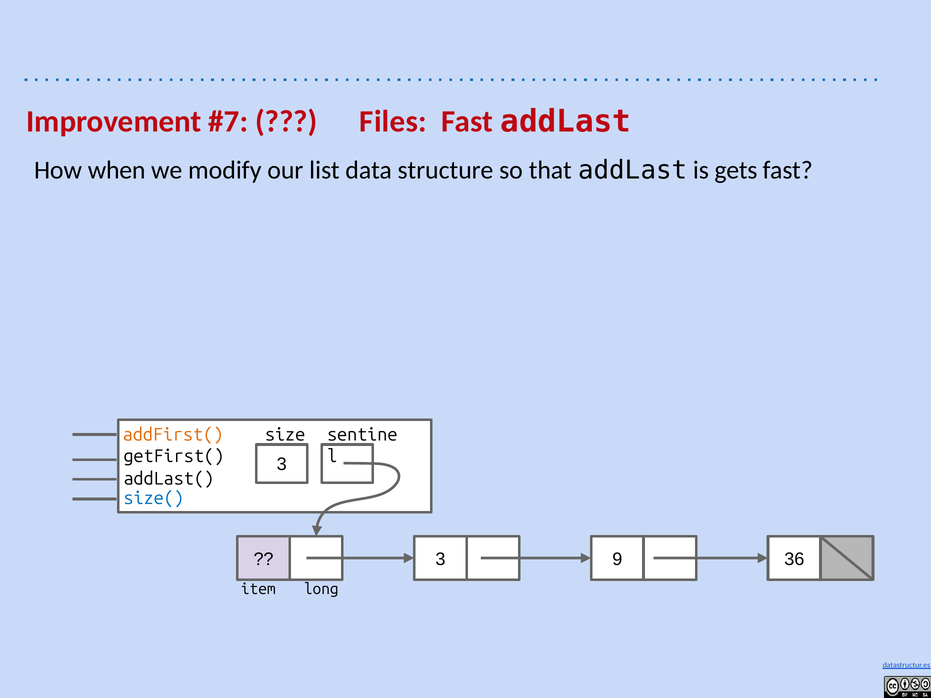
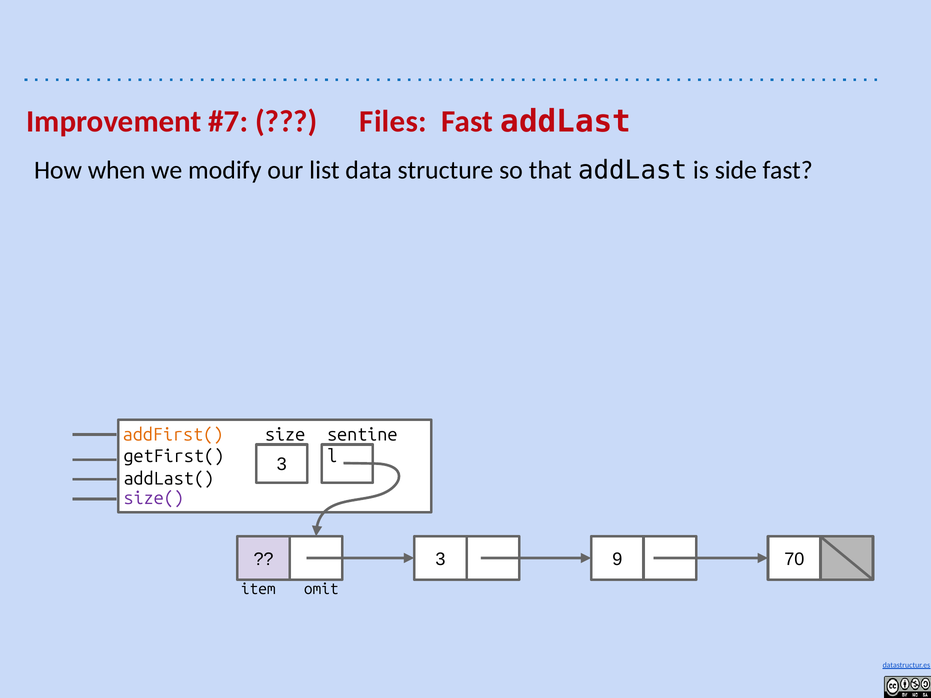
gets: gets -> side
size( colour: blue -> purple
36: 36 -> 70
long: long -> omit
